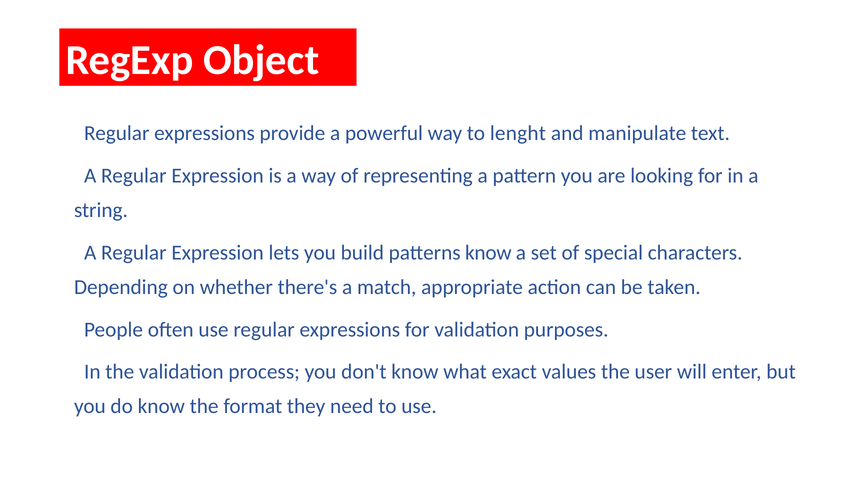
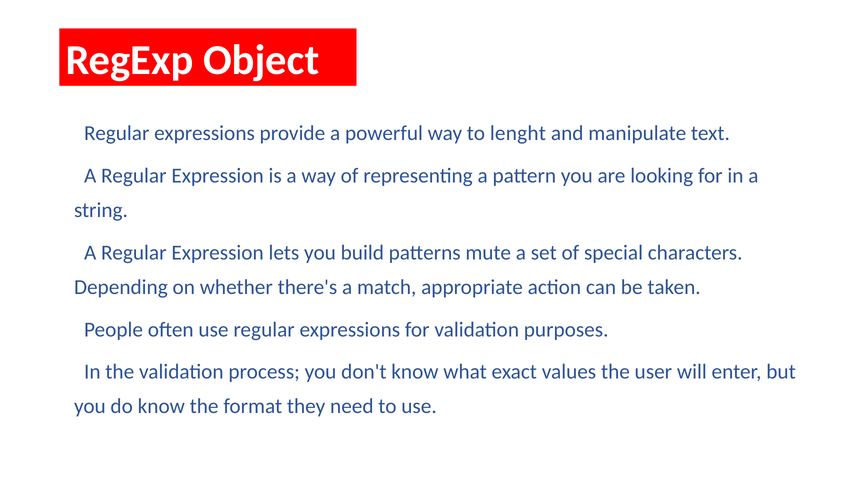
patterns know: know -> mute
